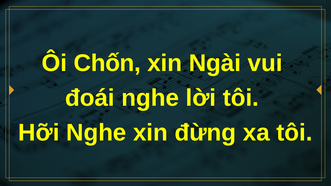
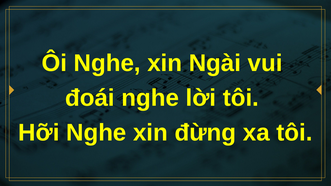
Ôi Chốn: Chốn -> Nghe
